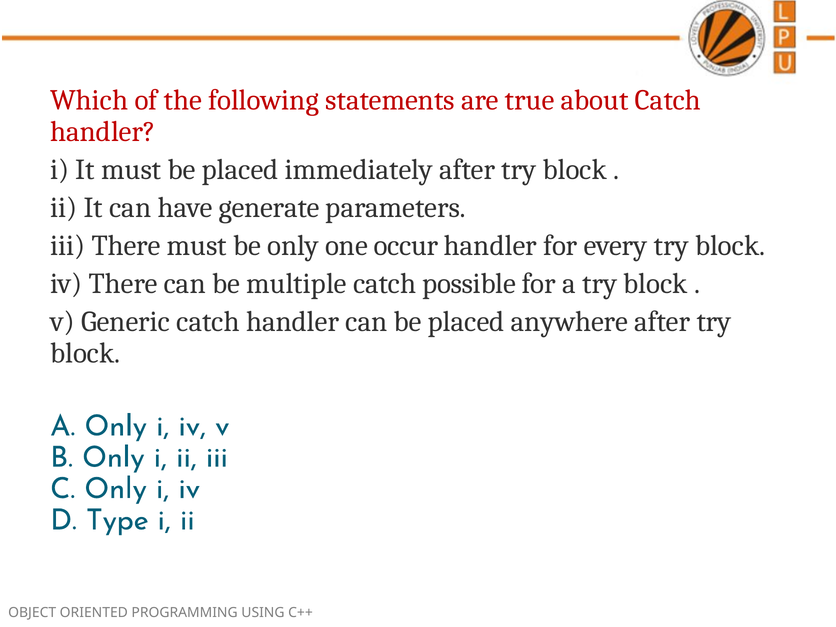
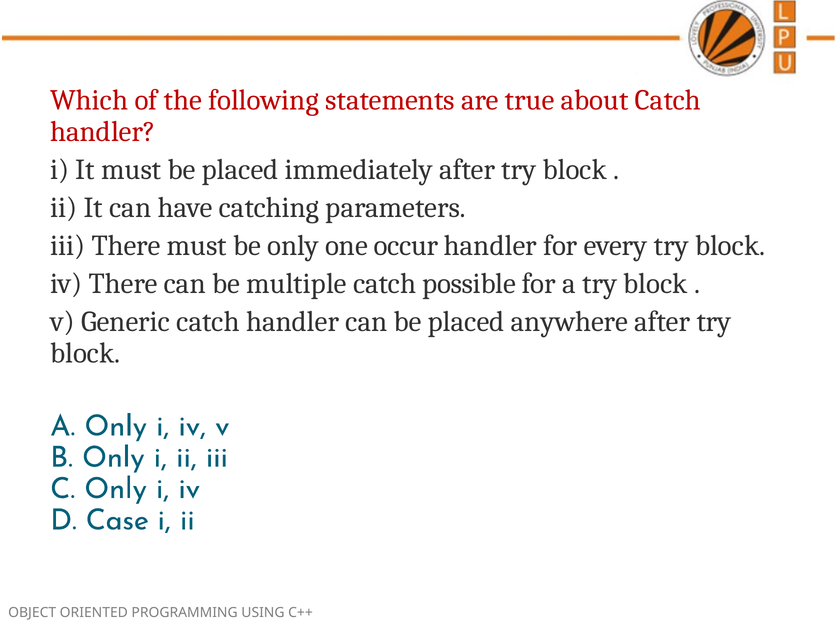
generate: generate -> catching
Type: Type -> Case
